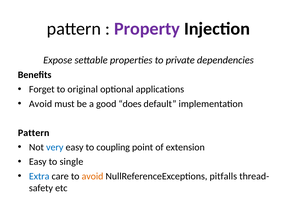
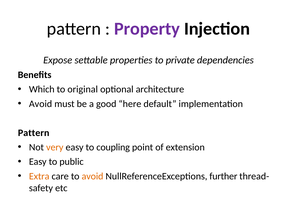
Forget: Forget -> Which
applications: applications -> architecture
does: does -> here
very colour: blue -> orange
single: single -> public
Extra colour: blue -> orange
pitfalls: pitfalls -> further
